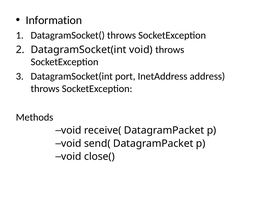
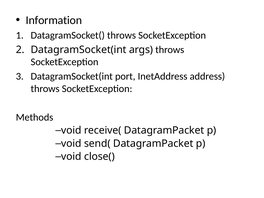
DatagramSocket(int void: void -> args
